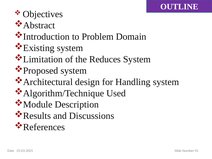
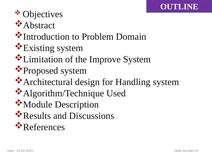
Reduces: Reduces -> Improve
